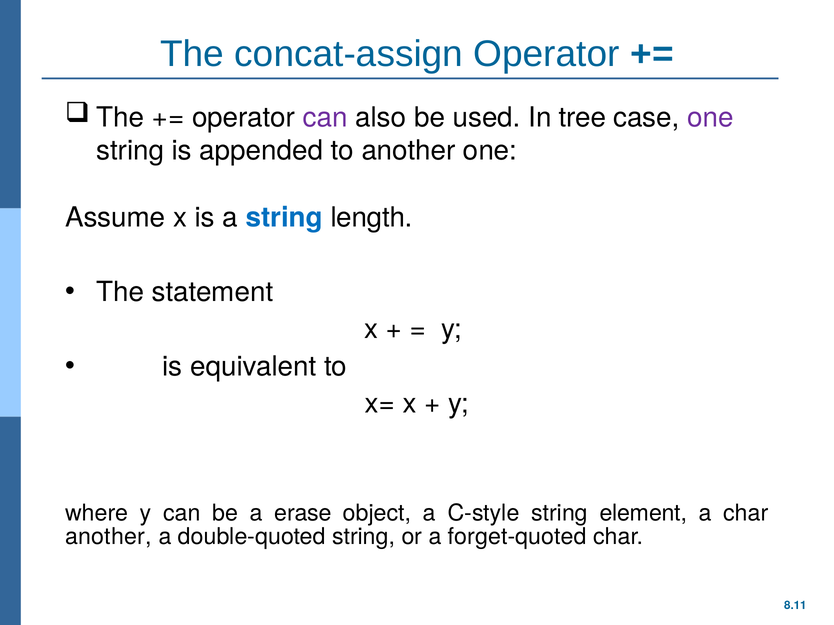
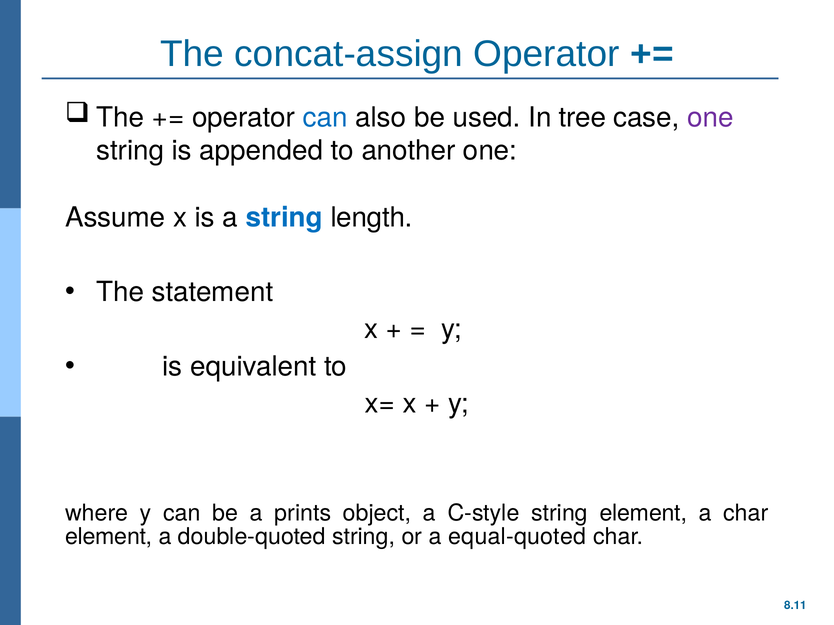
can at (325, 118) colour: purple -> blue
erase: erase -> prints
another at (108, 537): another -> element
forget-quoted: forget-quoted -> equal-quoted
